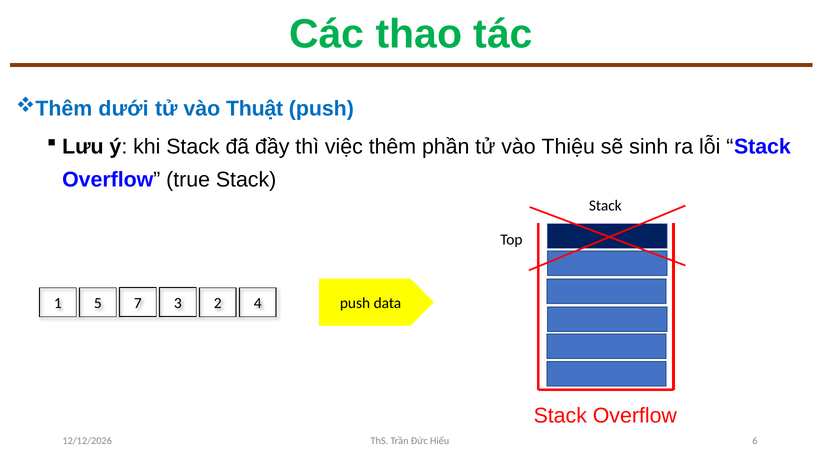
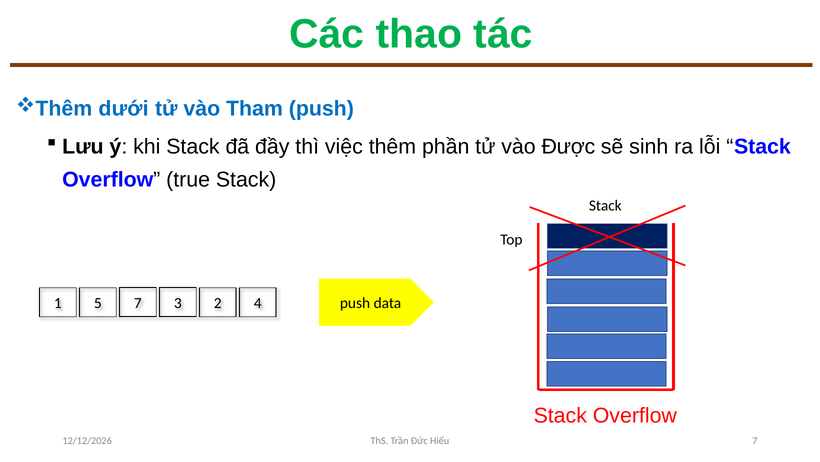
Thuật: Thuật -> Tham
Thiệu: Thiệu -> Được
Hiếu 6: 6 -> 7
